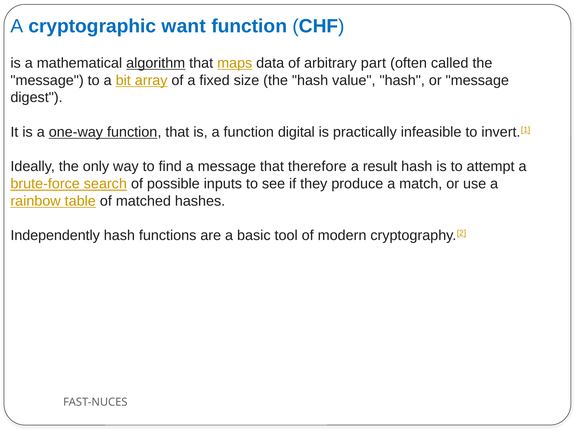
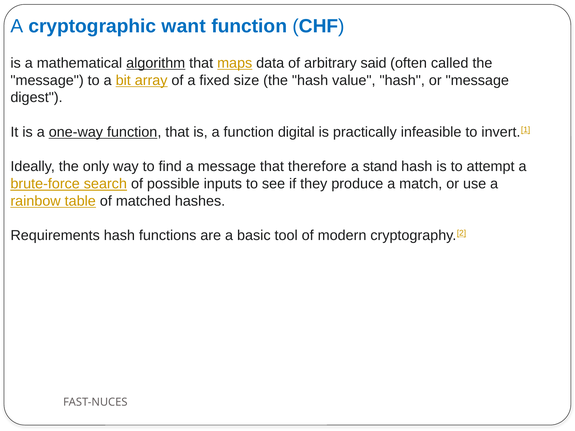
part: part -> said
result: result -> stand
Independently: Independently -> Requirements
